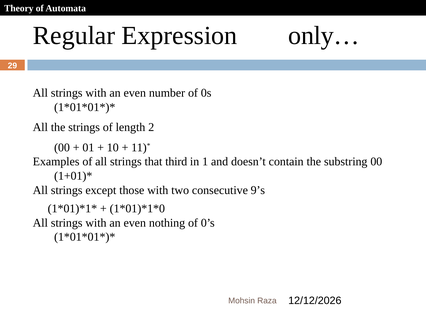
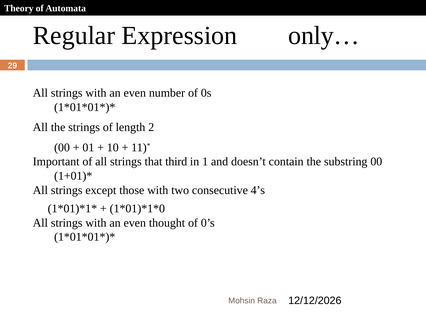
Examples: Examples -> Important
9’s: 9’s -> 4’s
nothing: nothing -> thought
